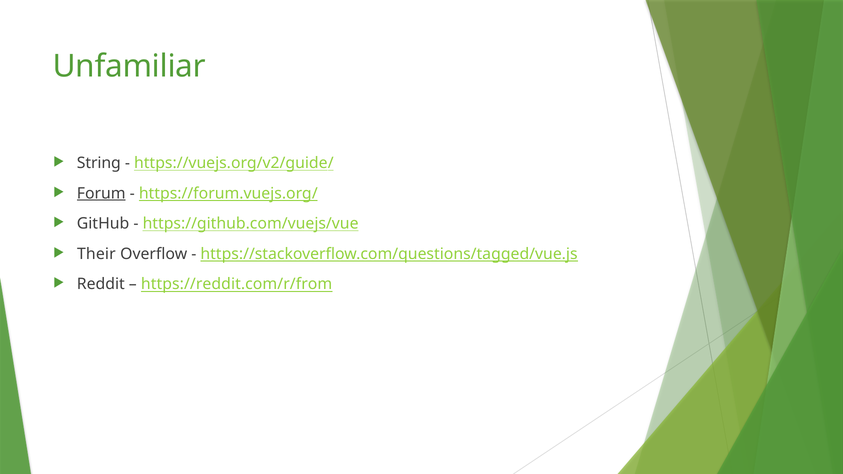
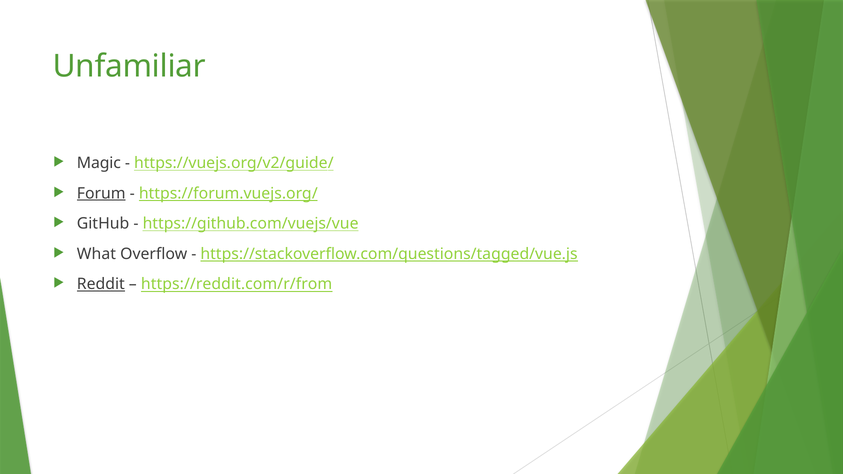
String: String -> Magic
Their: Their -> What
Reddit underline: none -> present
